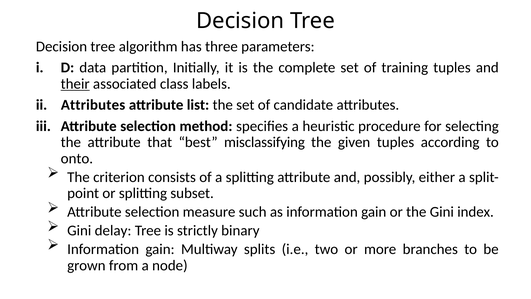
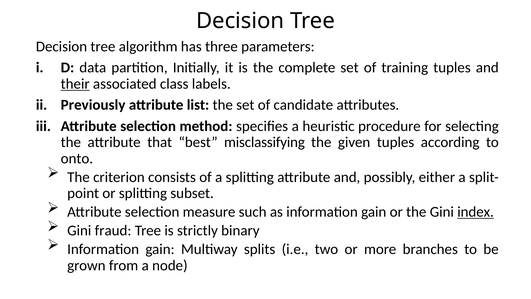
Attributes at (93, 105): Attributes -> Previously
index underline: none -> present
delay: delay -> fraud
